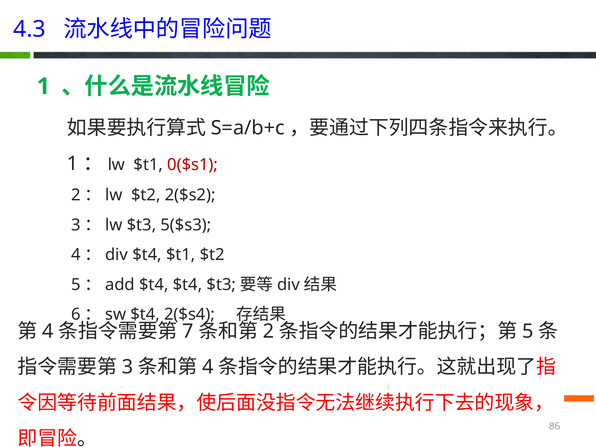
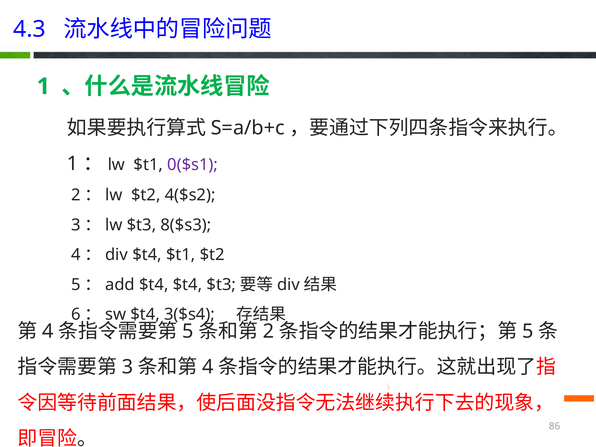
0($s1 colour: red -> purple
2($s2: 2($s2 -> 4($s2
5($s3: 5($s3 -> 8($s3
2($s4: 2($s4 -> 3($s4
7 at (188, 331): 7 -> 5
